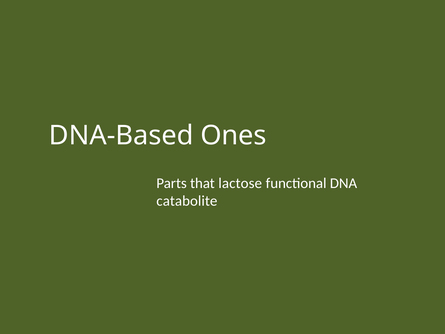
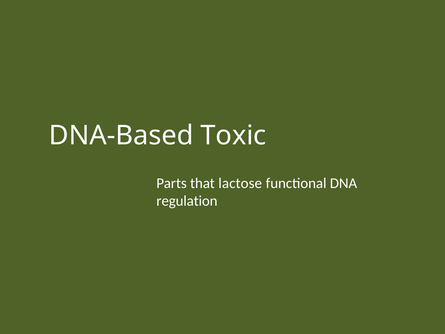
Ones: Ones -> Toxic
catabolite: catabolite -> regulation
